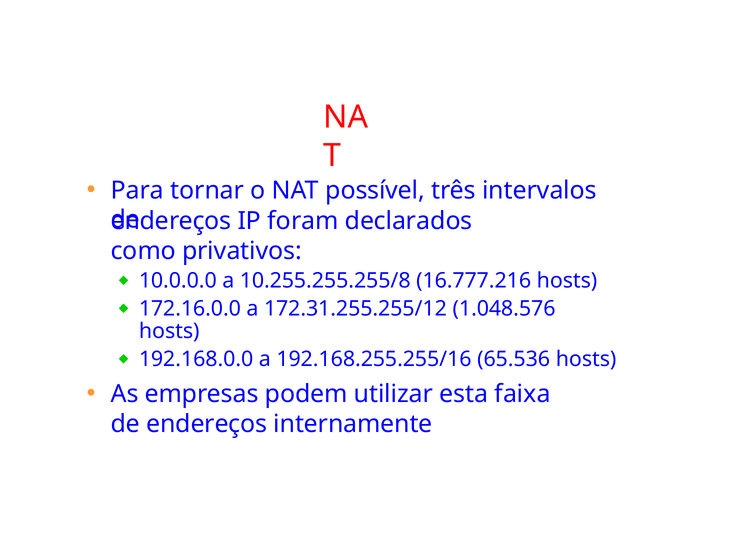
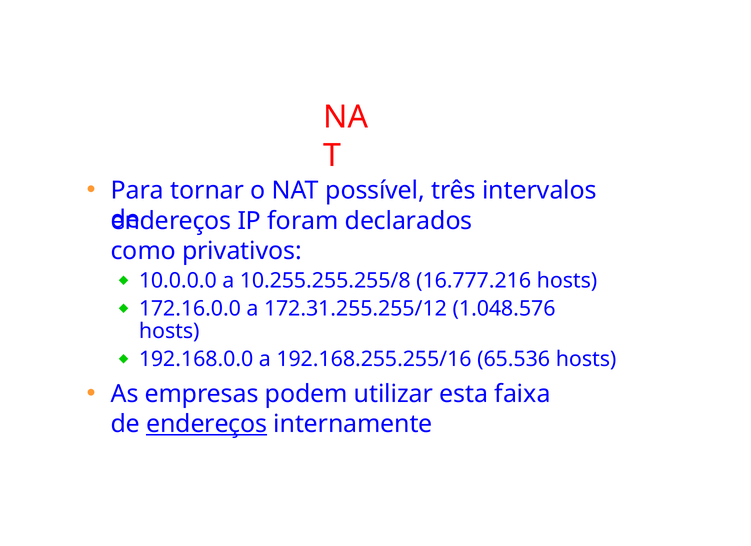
endereços at (207, 424) underline: none -> present
